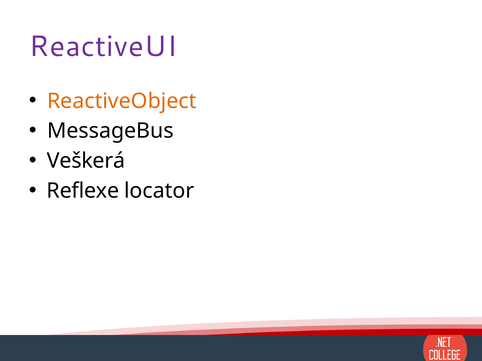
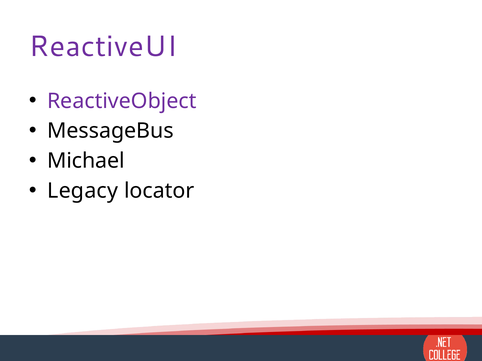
ReactiveObject colour: orange -> purple
Veškerá: Veškerá -> Michael
Reflexe: Reflexe -> Legacy
